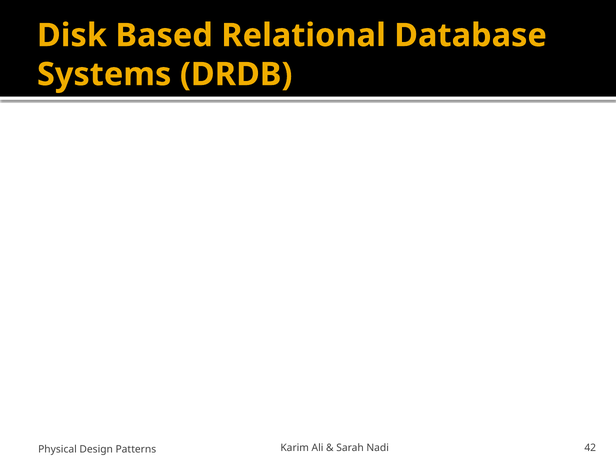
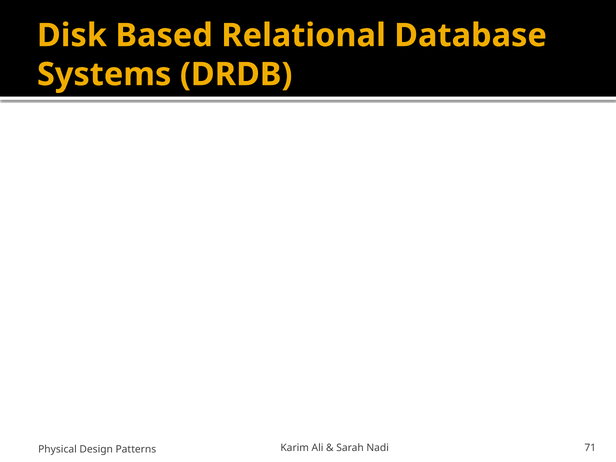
42: 42 -> 71
